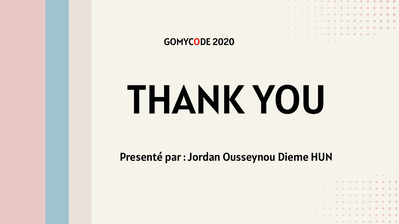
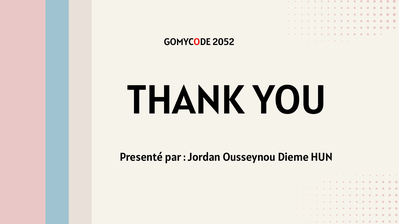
2020: 2020 -> 2052
